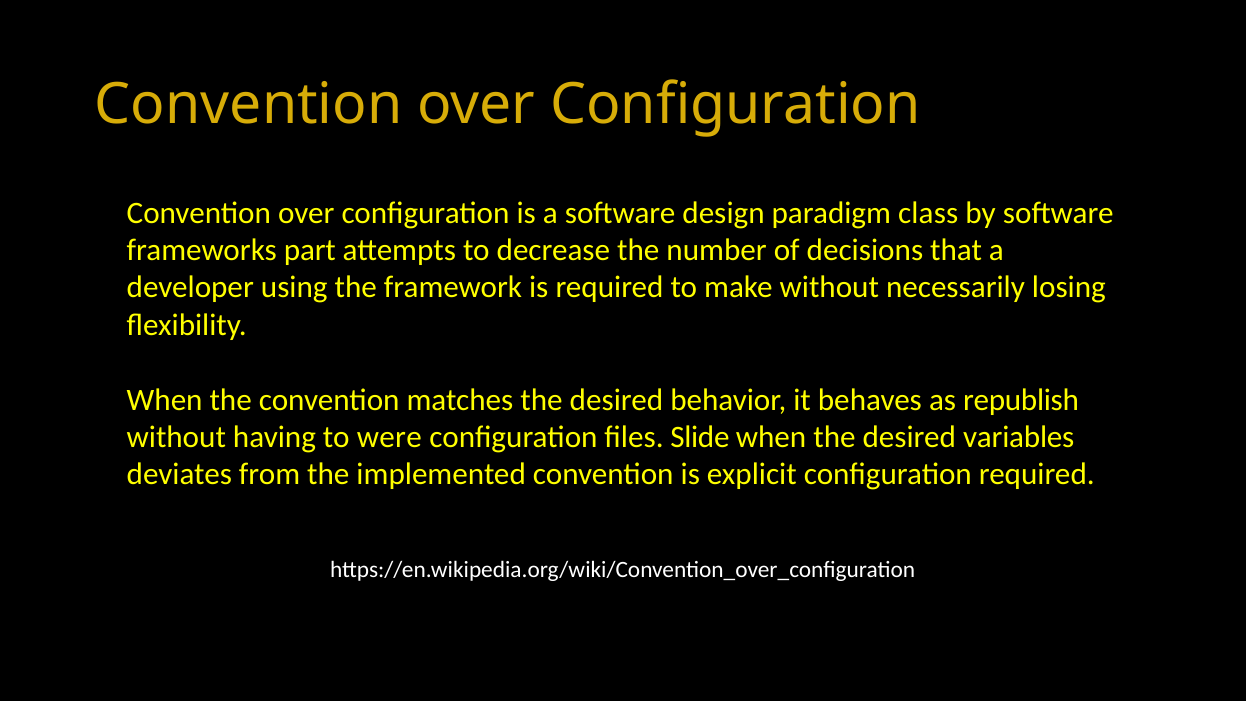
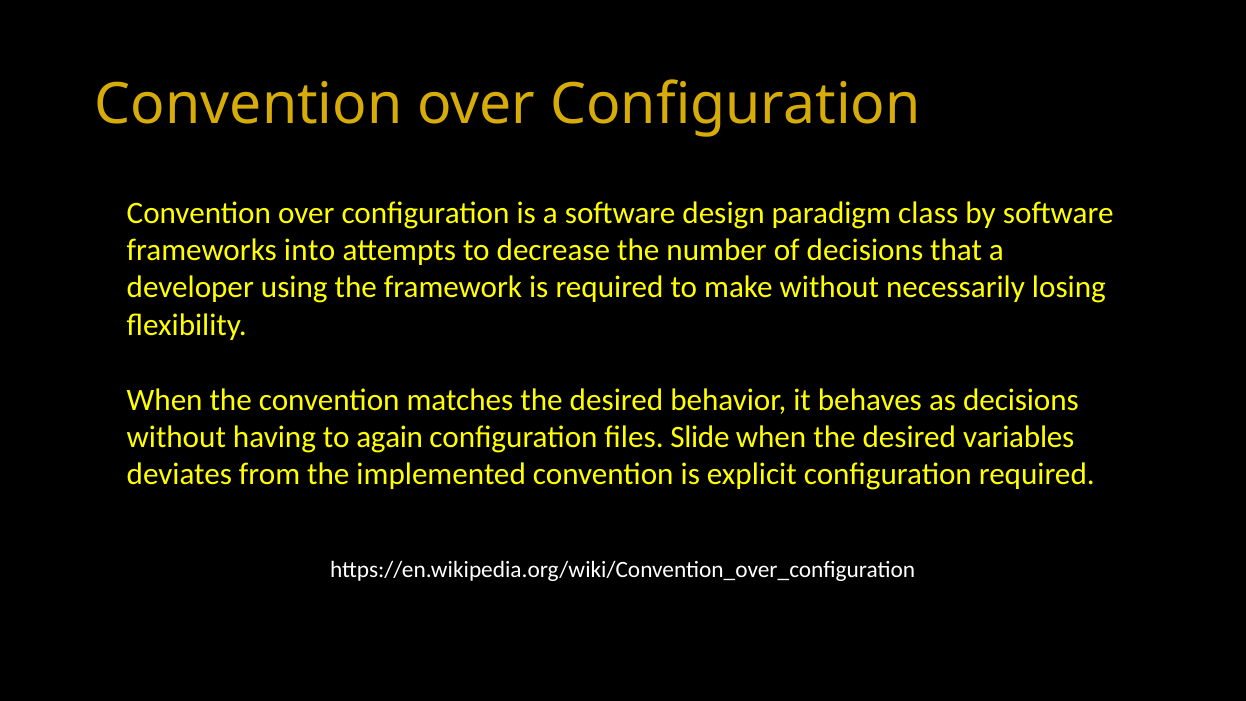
part: part -> into
as republish: republish -> decisions
were: were -> again
